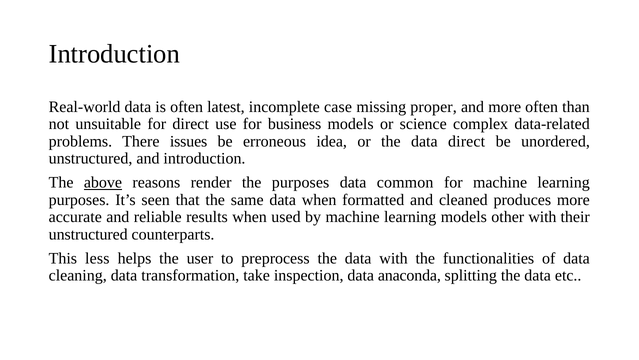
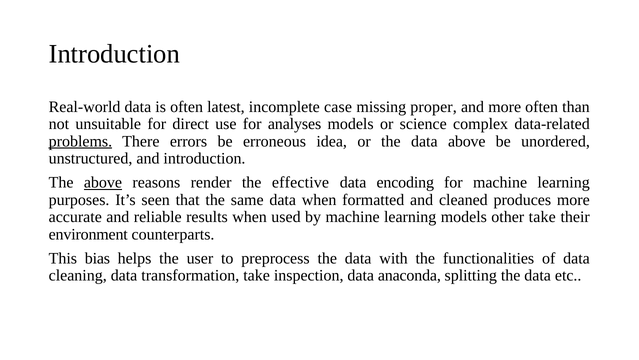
business: business -> analyses
problems underline: none -> present
issues: issues -> errors
data direct: direct -> above
the purposes: purposes -> effective
common: common -> encoding
other with: with -> take
unstructured at (88, 234): unstructured -> environment
less: less -> bias
